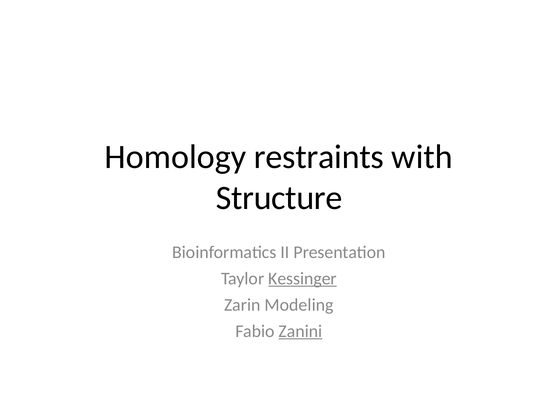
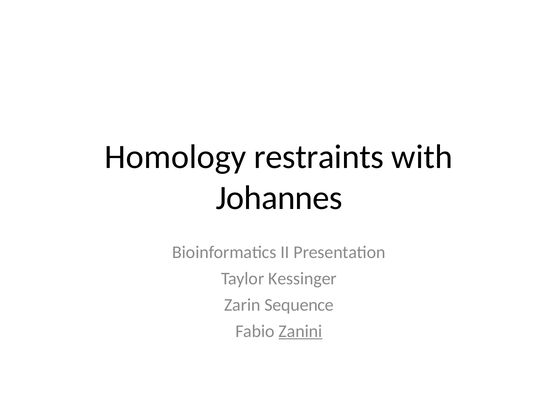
Structure: Structure -> Johannes
Kessinger underline: present -> none
Modeling: Modeling -> Sequence
